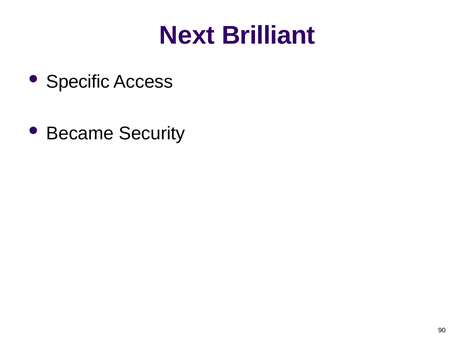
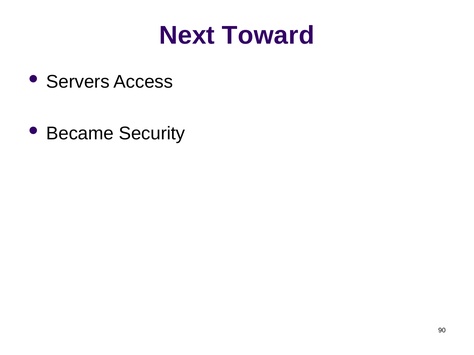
Brilliant: Brilliant -> Toward
Specific: Specific -> Servers
